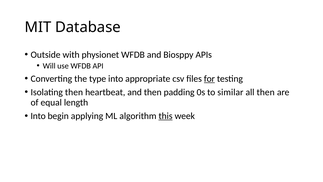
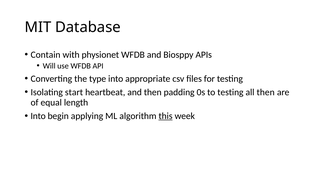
Outside: Outside -> Contain
for underline: present -> none
Isolating then: then -> start
to similar: similar -> testing
